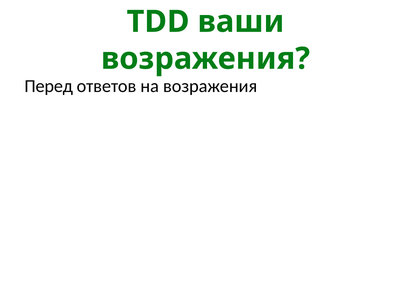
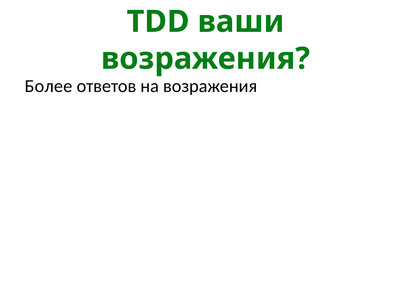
Перед: Перед -> Более
